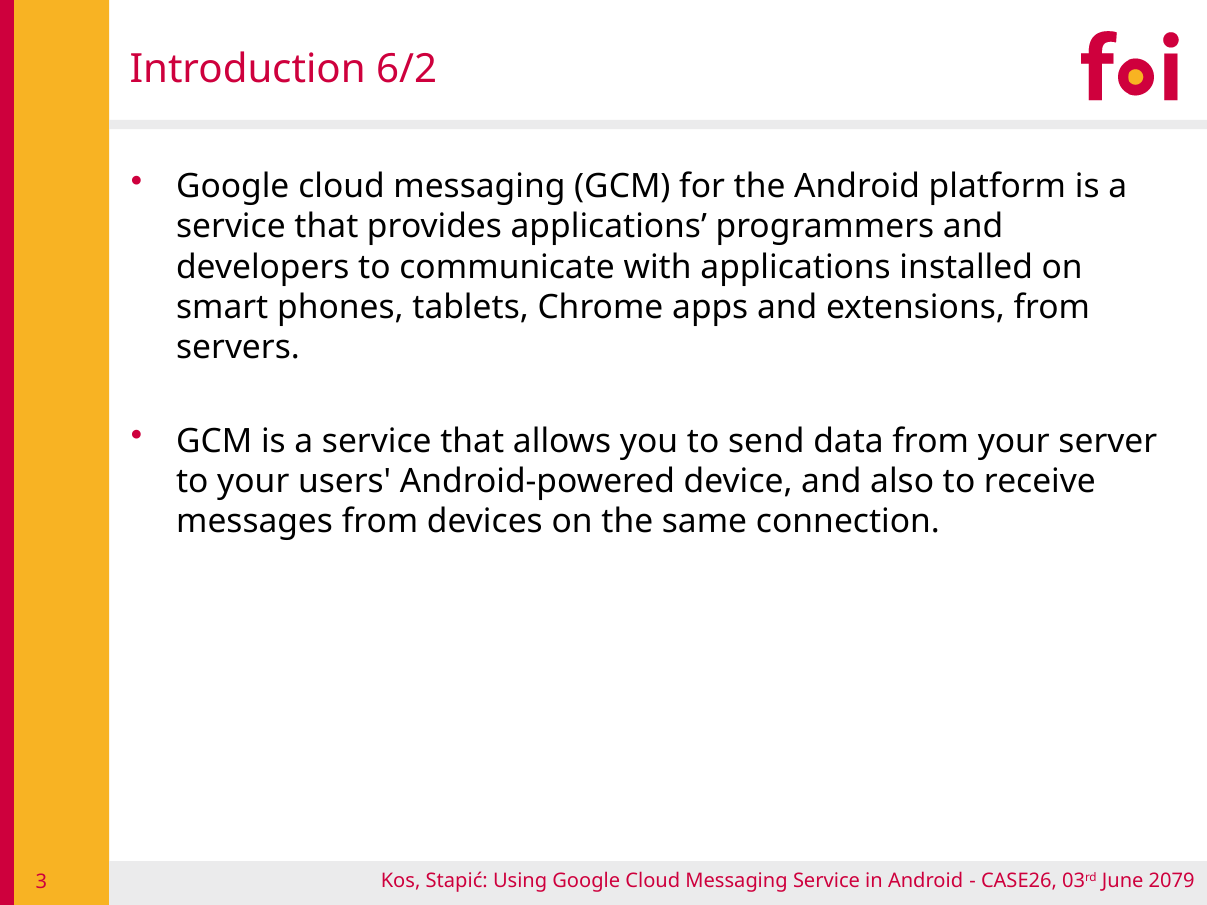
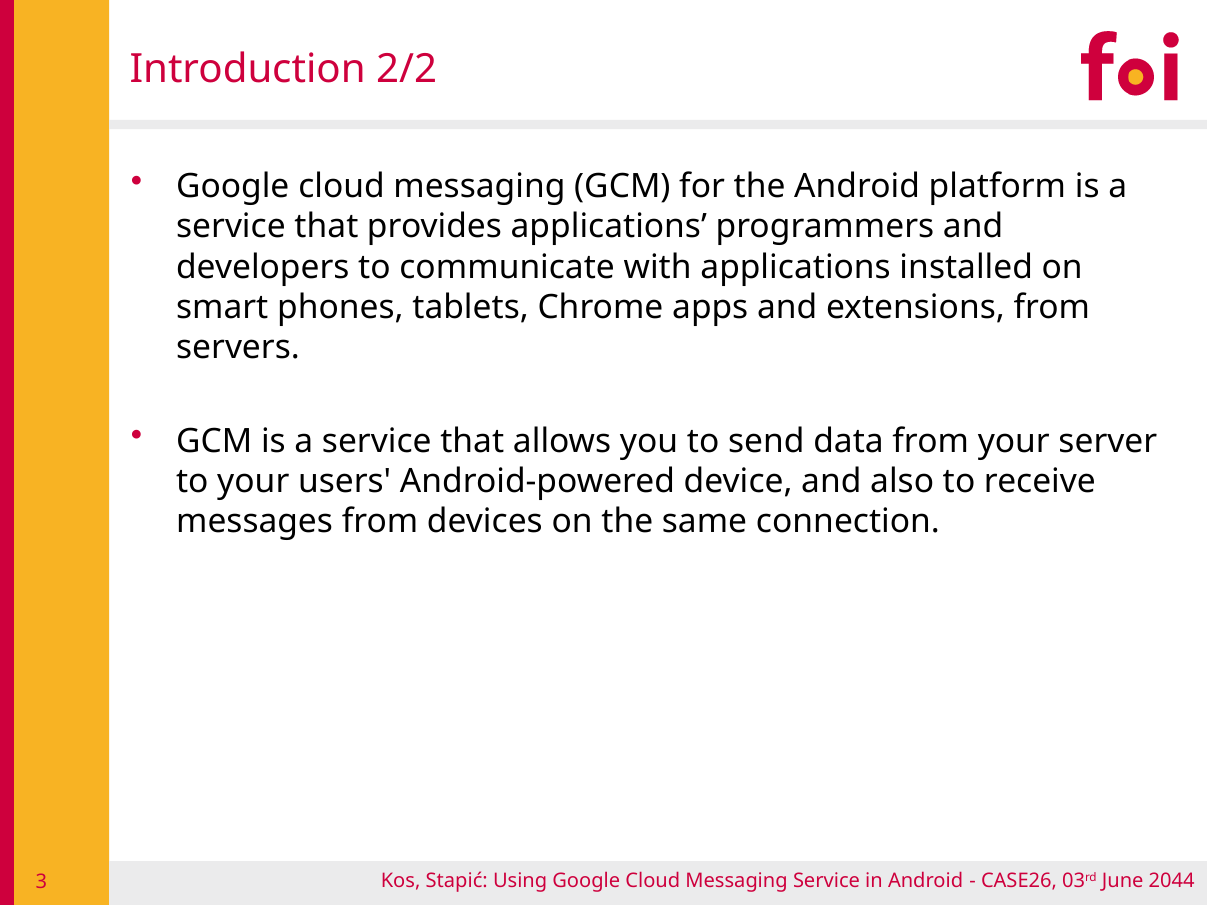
6/2: 6/2 -> 2/2
2079: 2079 -> 2044
